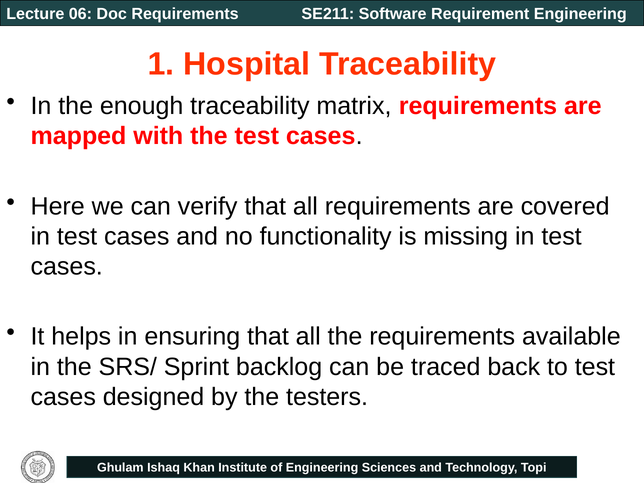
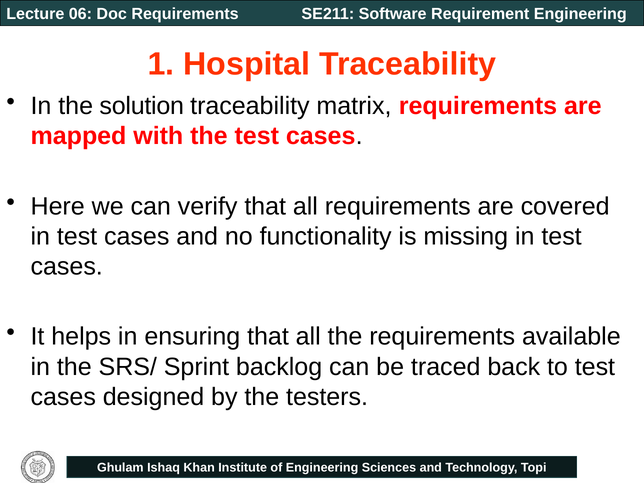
enough: enough -> solution
